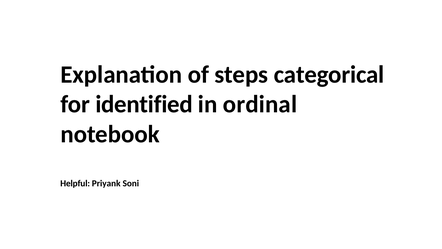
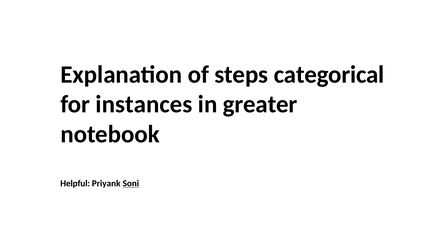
identified: identified -> instances
ordinal: ordinal -> greater
Soni underline: none -> present
